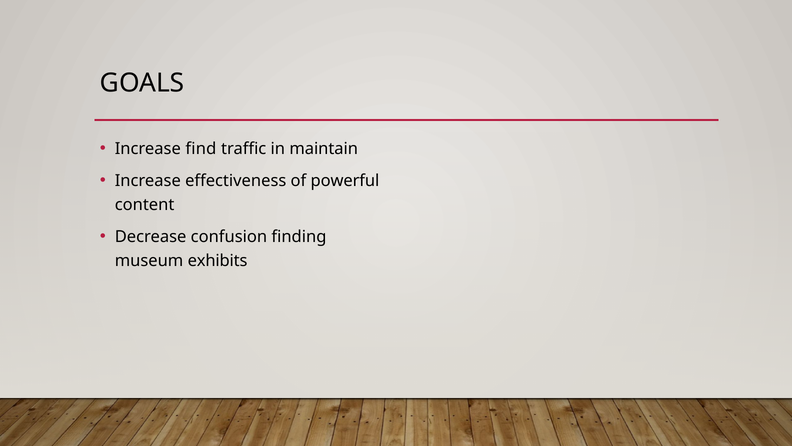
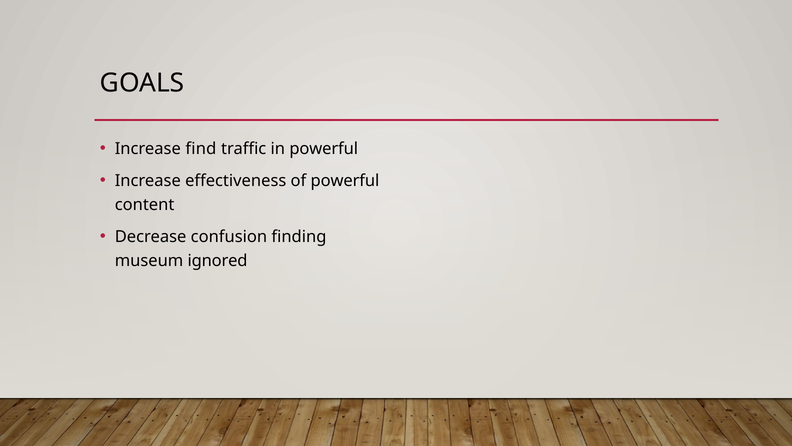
in maintain: maintain -> powerful
exhibits: exhibits -> ignored
